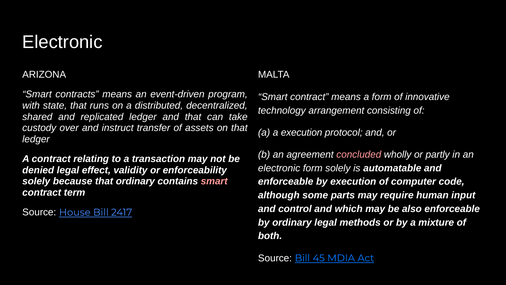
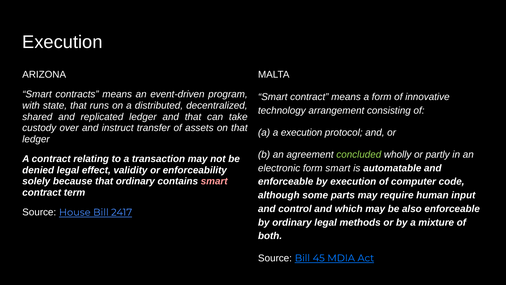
Electronic at (62, 42): Electronic -> Execution
concluded colour: pink -> light green
form solely: solely -> smart
